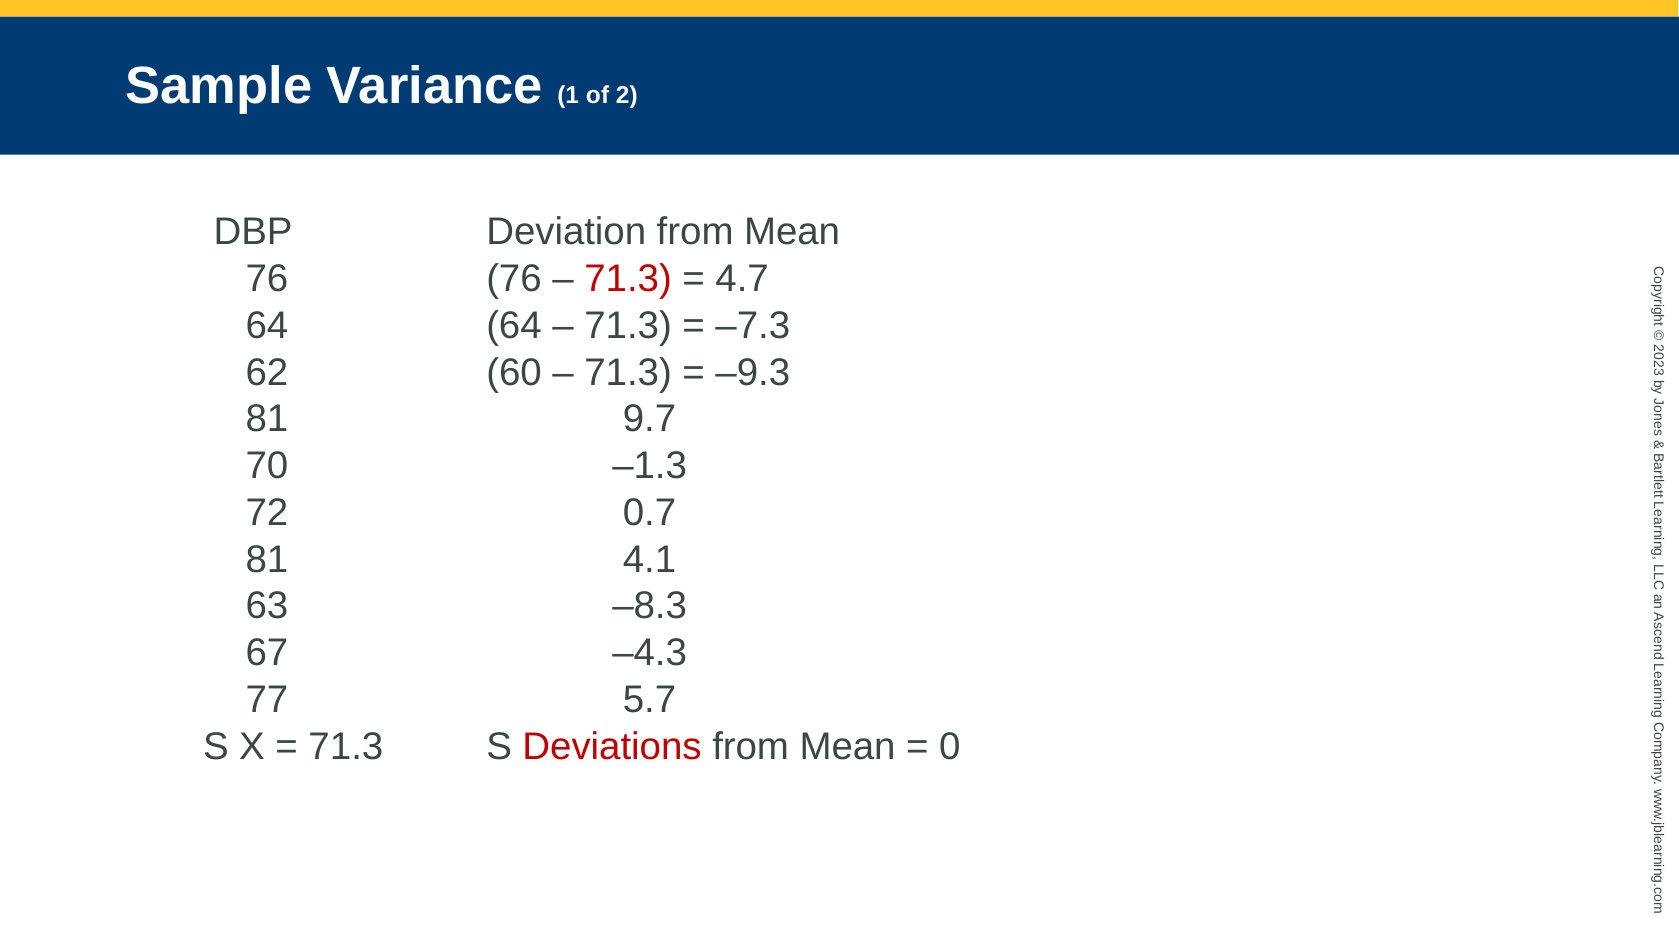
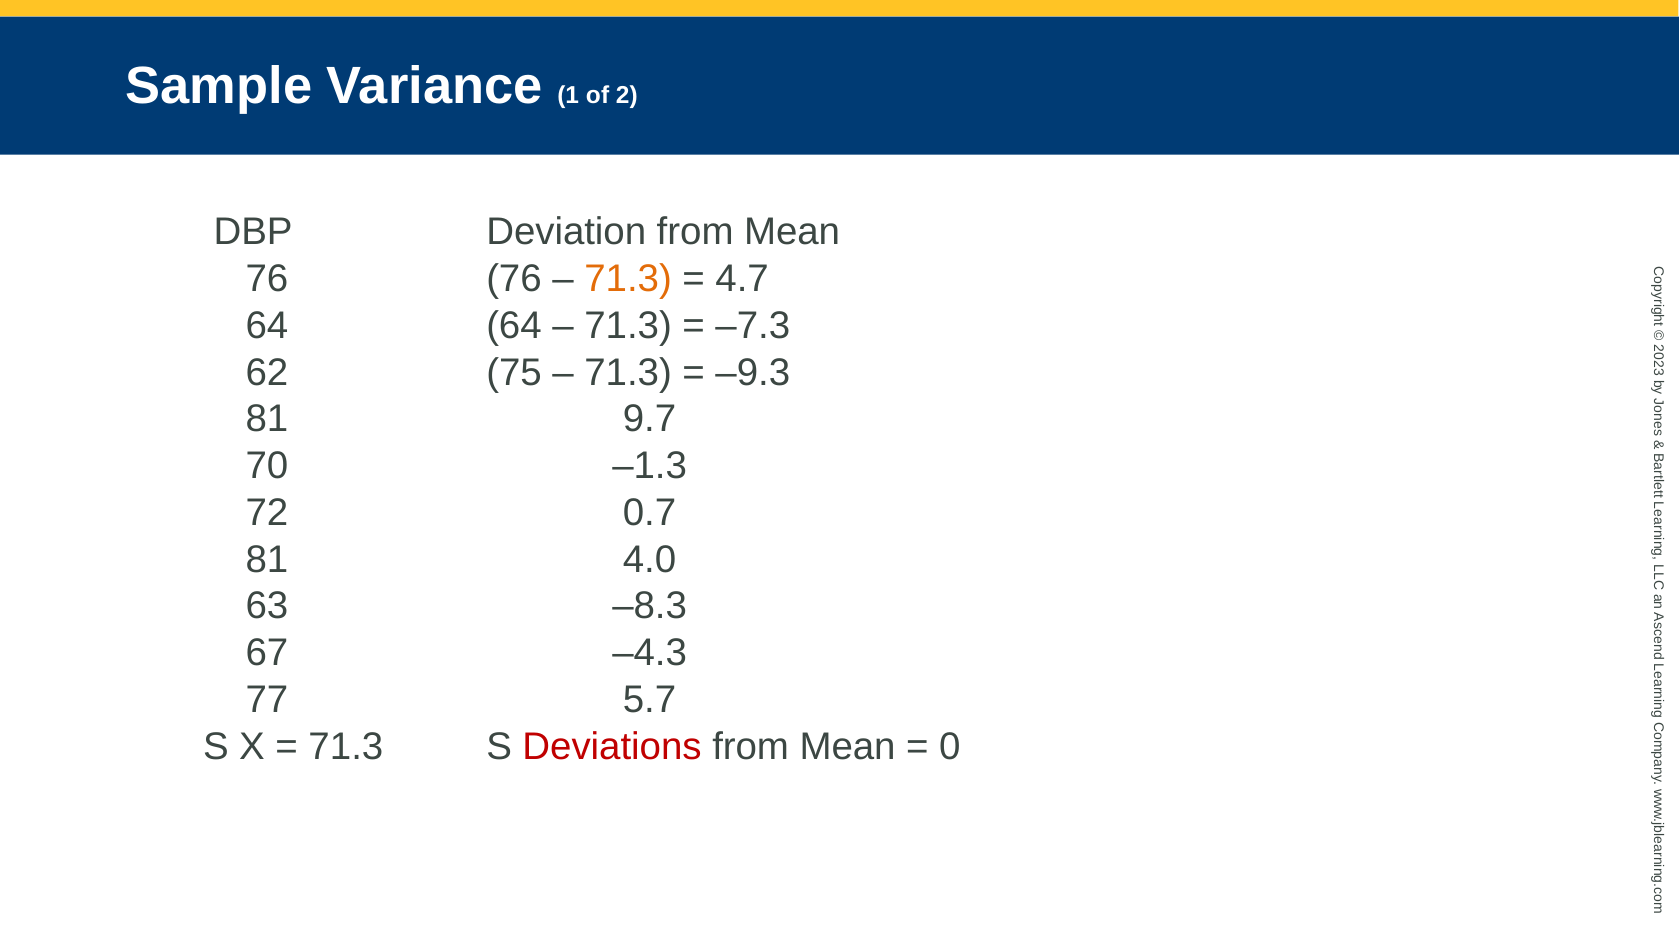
71.3 at (628, 279) colour: red -> orange
60: 60 -> 75
4.1: 4.1 -> 4.0
